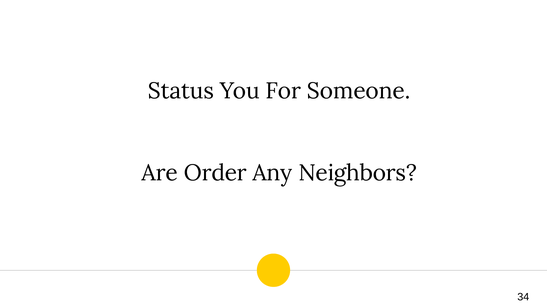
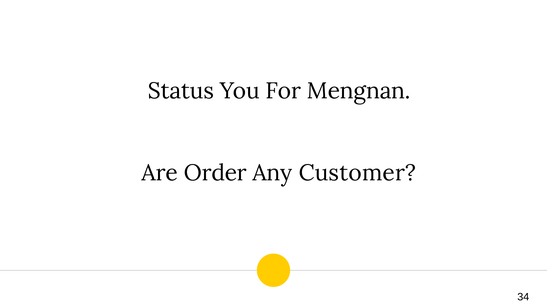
Someone: Someone -> Mengnan
Neighbors: Neighbors -> Customer
